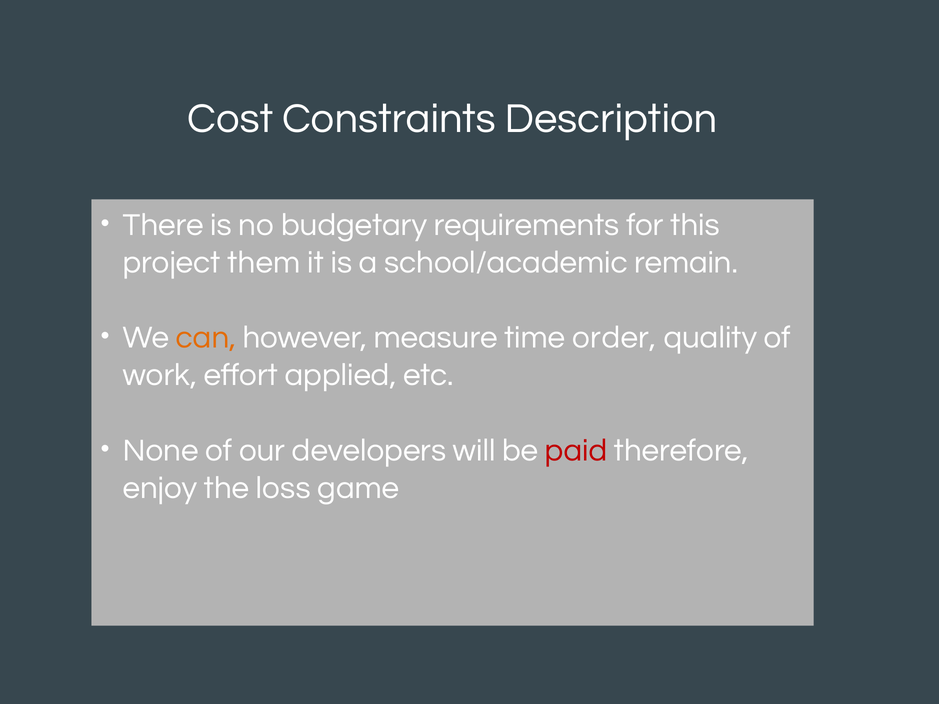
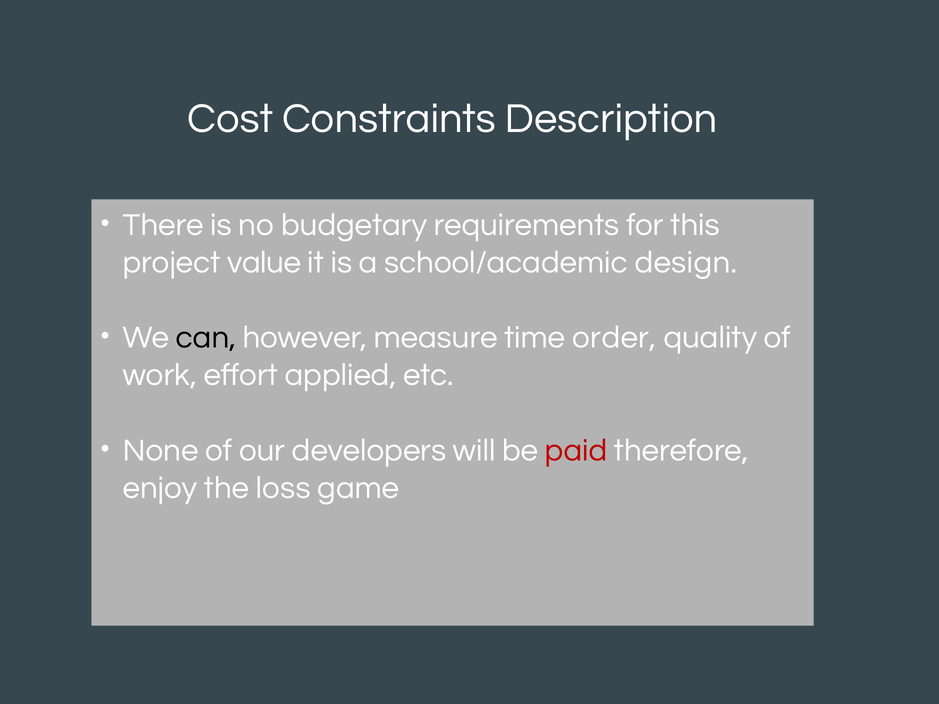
them: them -> value
remain: remain -> design
can colour: orange -> black
